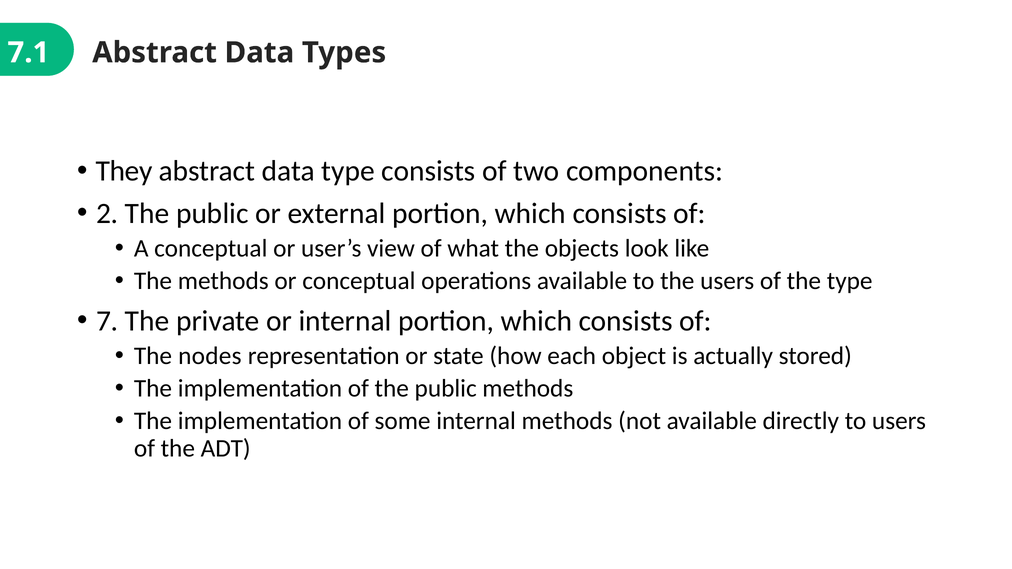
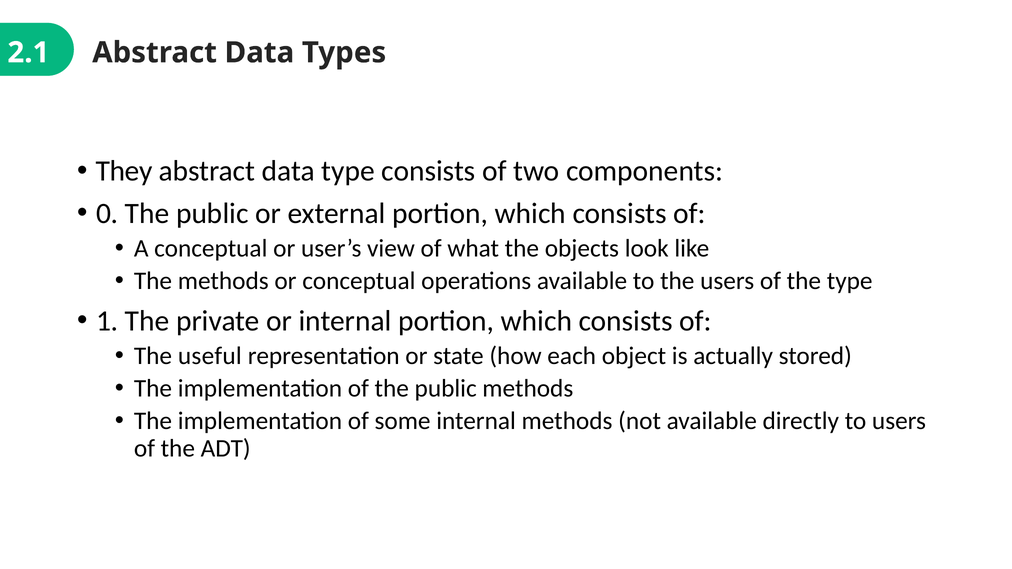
7.1: 7.1 -> 2.1
2: 2 -> 0
7: 7 -> 1
nodes: nodes -> useful
